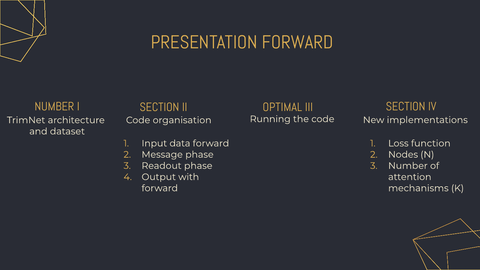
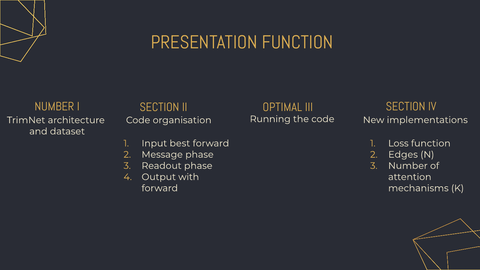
PRESENTATION FORWARD: FORWARD -> FUNCTION
data: data -> best
Nodes: Nodes -> Edges
